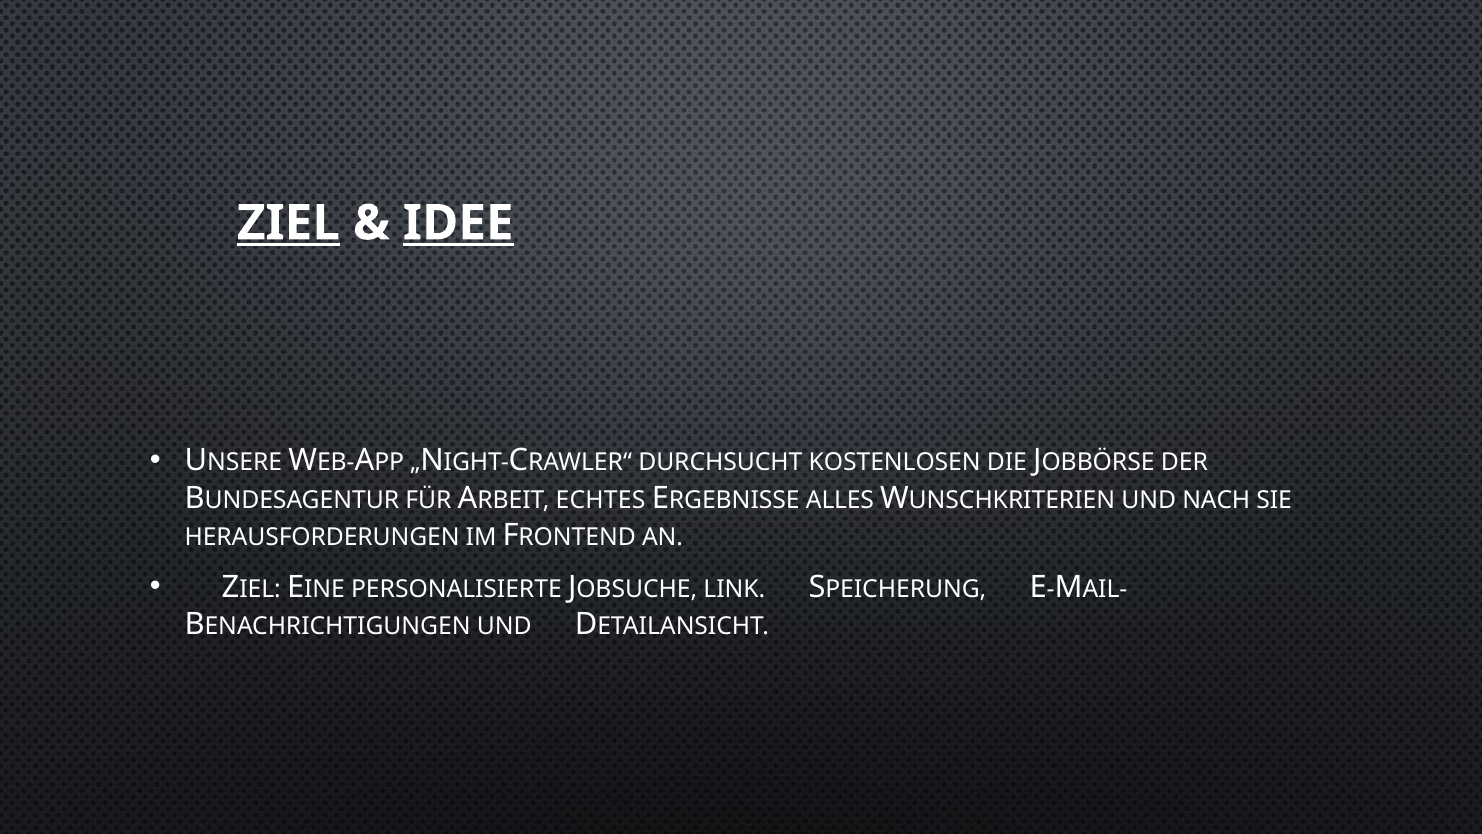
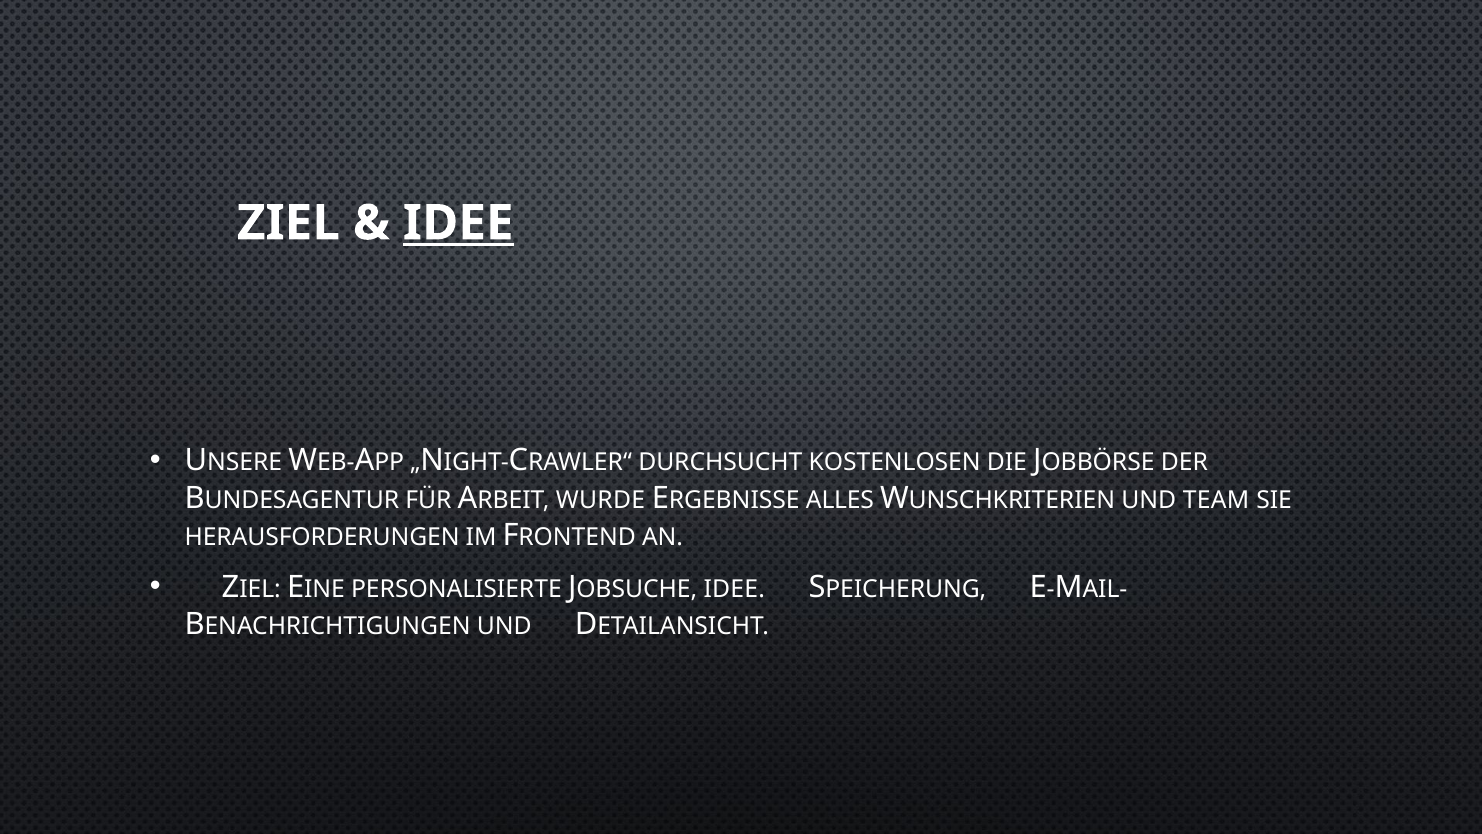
ZIEL underline: present -> none
ECHTES: ECHTES -> WURDE
NACH: NACH -> TEAM
LINK at (734, 589): LINK -> IDEE
